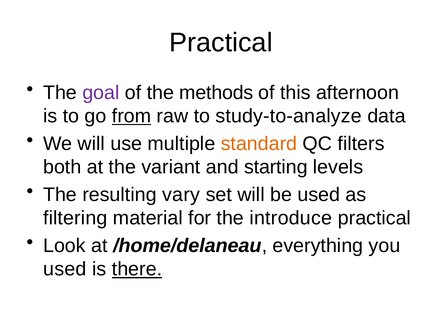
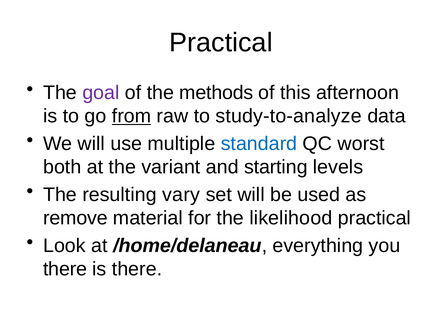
standard colour: orange -> blue
filters: filters -> worst
filtering: filtering -> remove
introduce: introduce -> likelihood
used at (65, 270): used -> there
there at (137, 270) underline: present -> none
